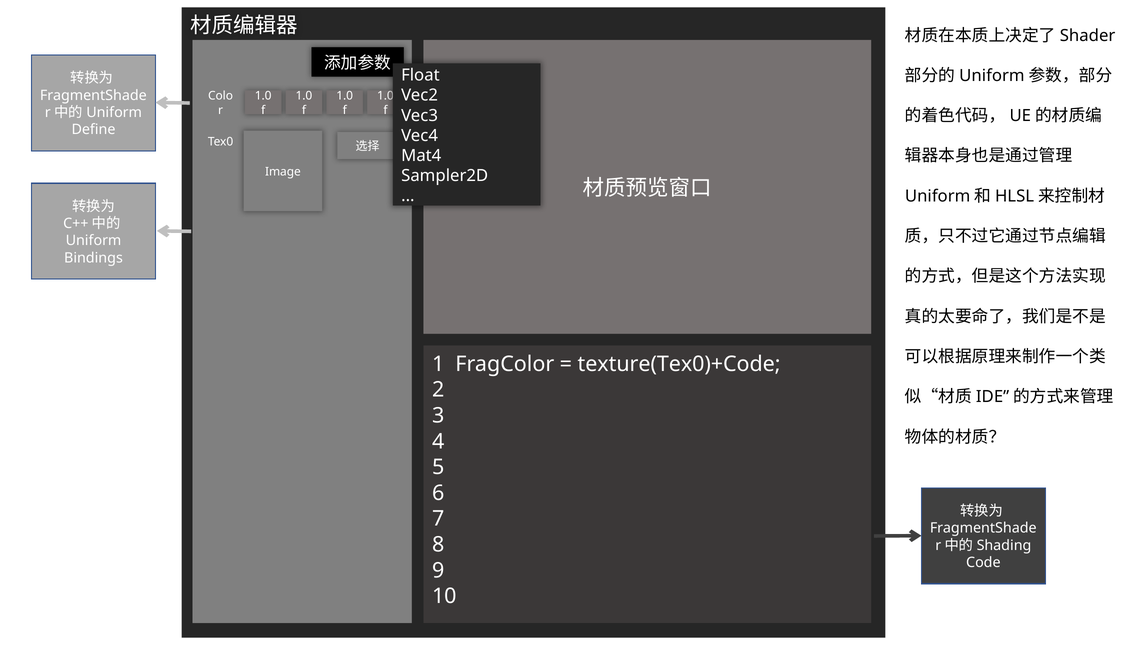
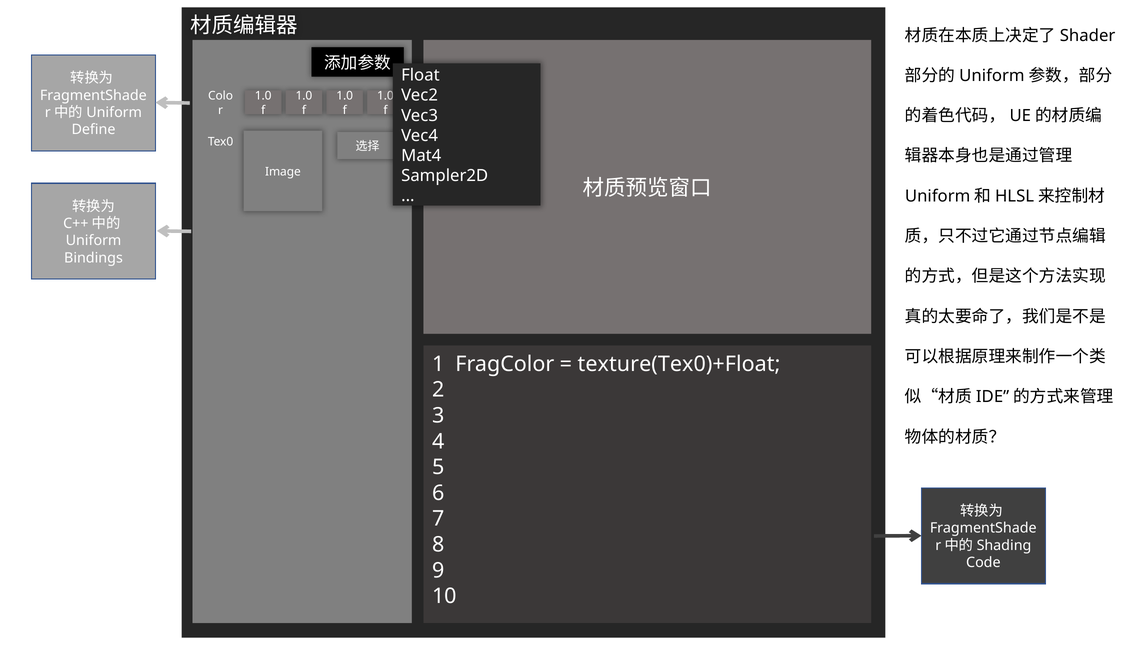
texture(Tex0)+Code: texture(Tex0)+Code -> texture(Tex0)+Float
